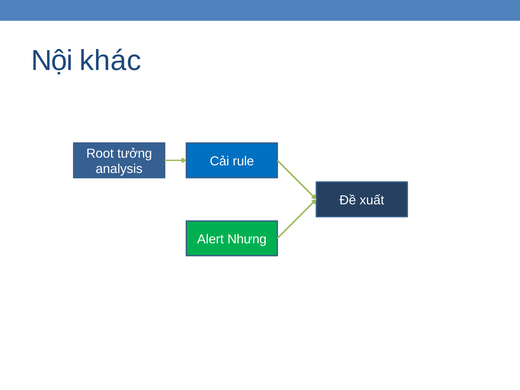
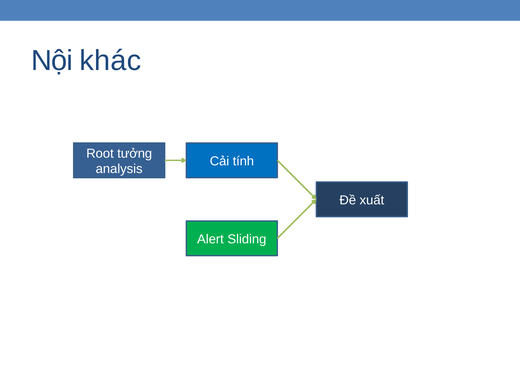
rule: rule -> tính
Nhưng: Nhưng -> Sliding
